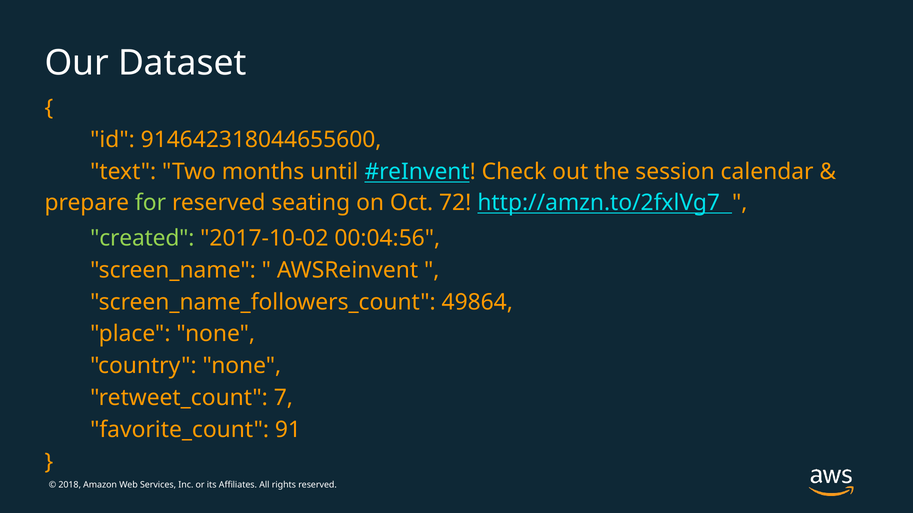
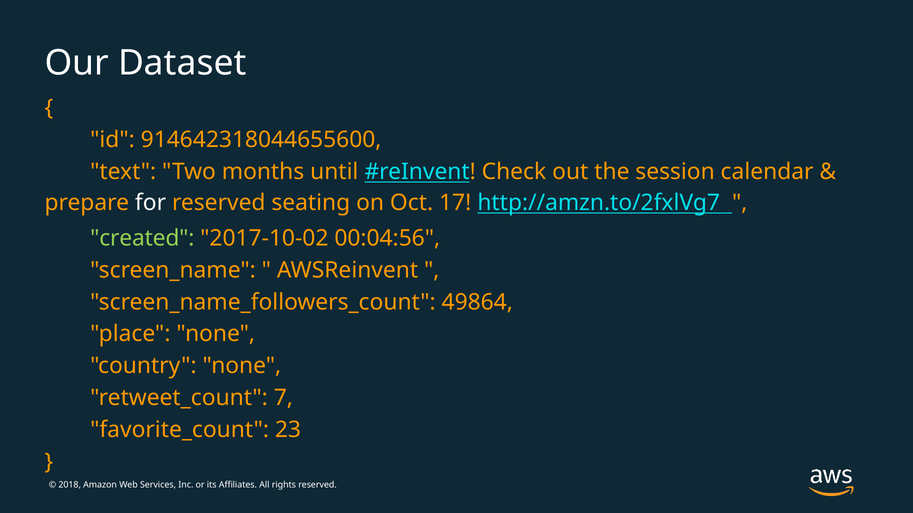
for colour: light green -> white
72: 72 -> 17
91: 91 -> 23
